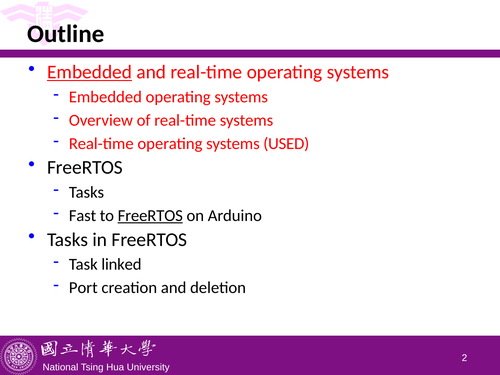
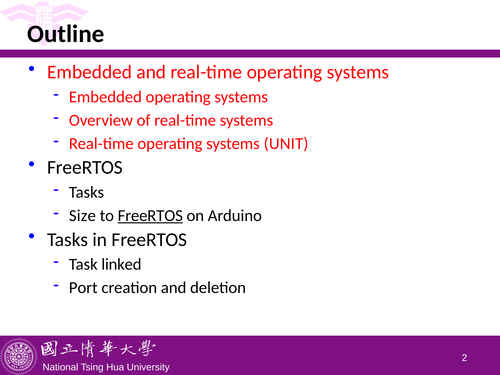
Embedded at (90, 72) underline: present -> none
USED: USED -> UNIT
Fast: Fast -> Size
